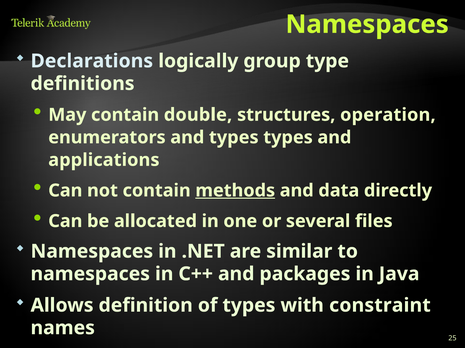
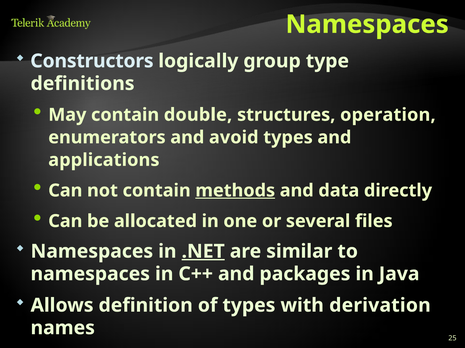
Declarations: Declarations -> Constructors
and types: types -> avoid
.NET underline: none -> present
constraint: constraint -> derivation
